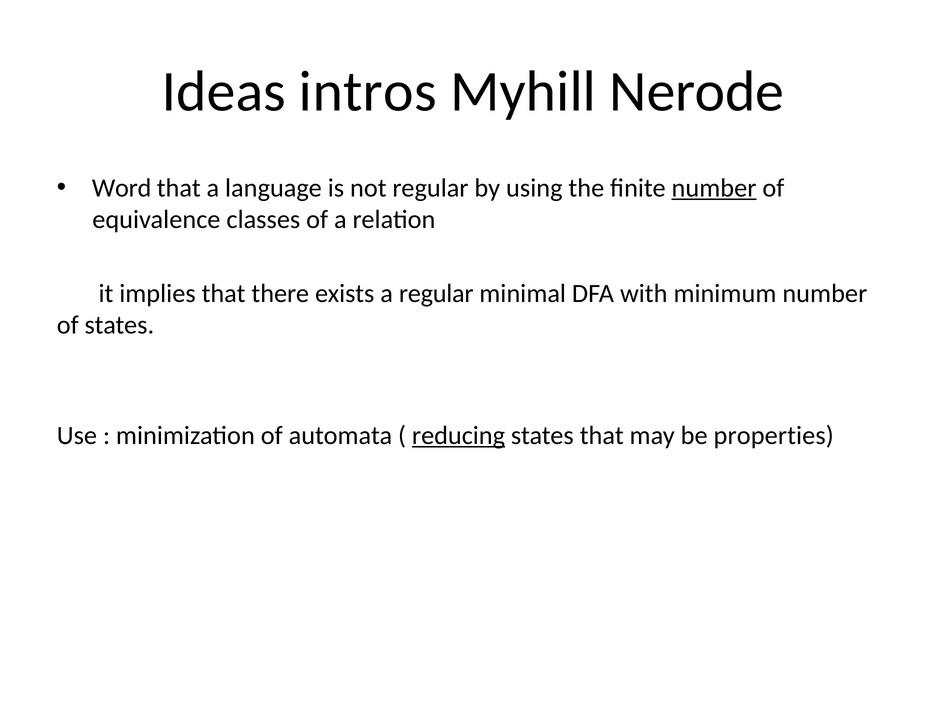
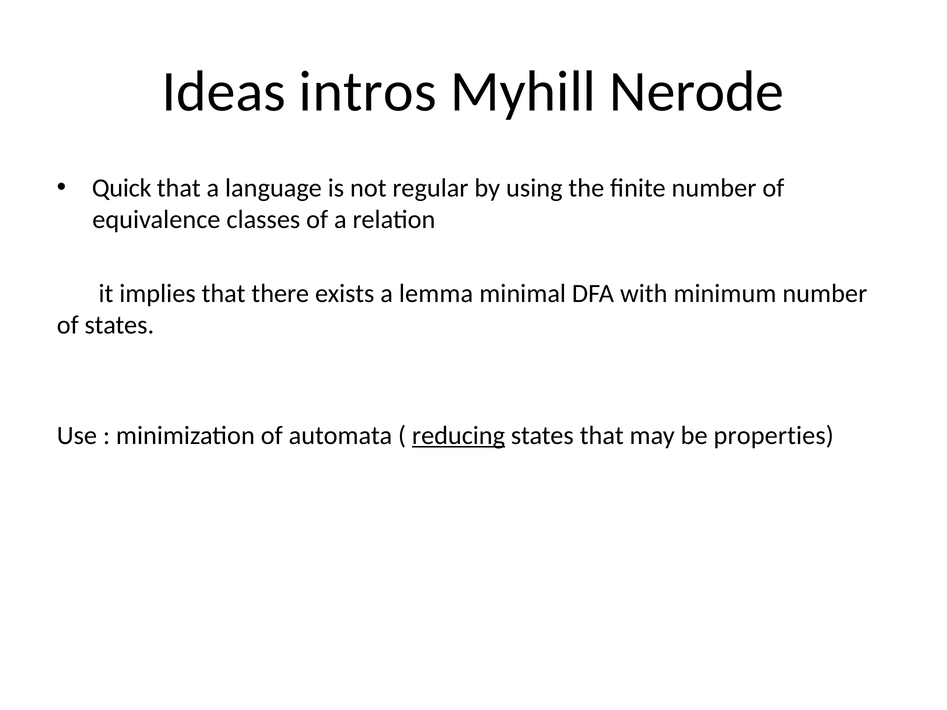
Word: Word -> Quick
number at (714, 188) underline: present -> none
a regular: regular -> lemma
